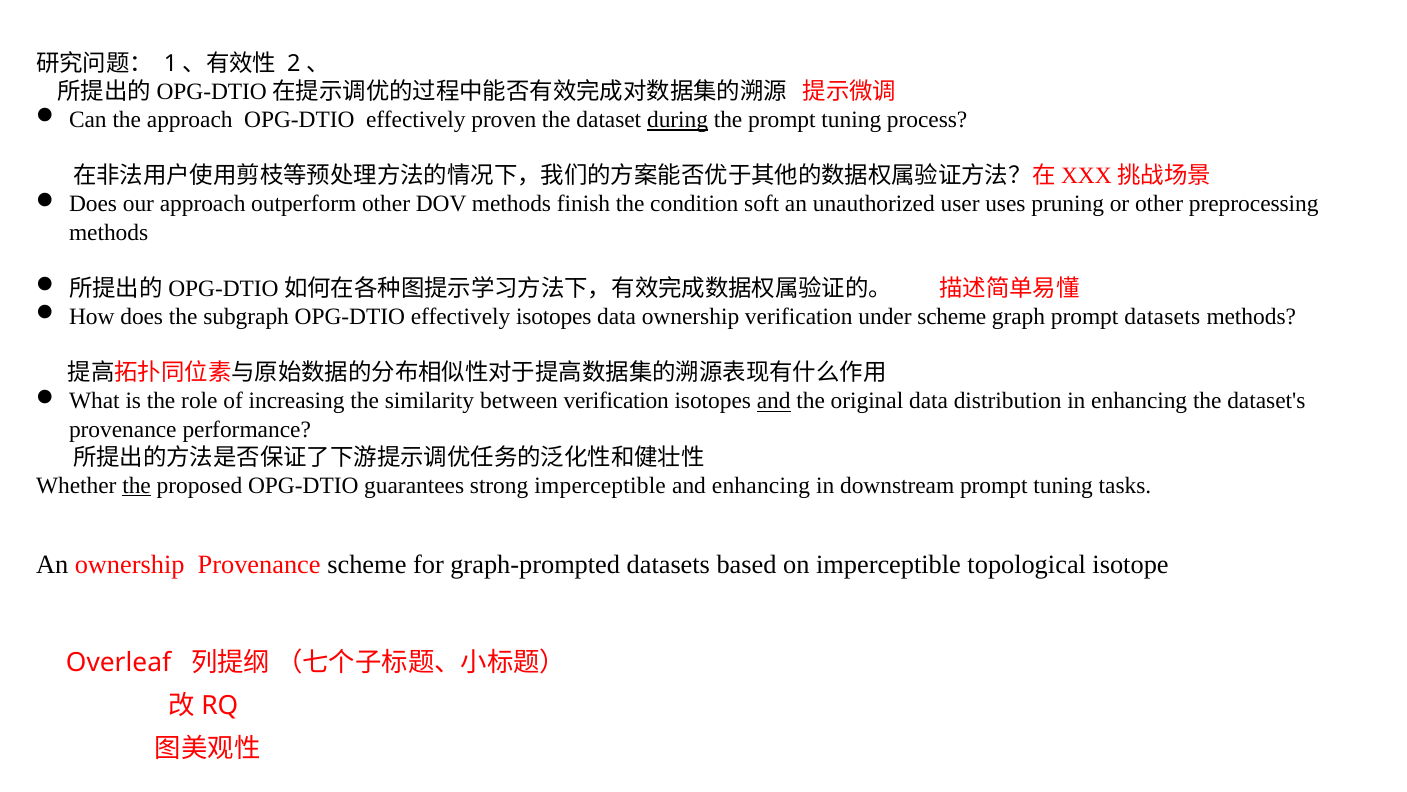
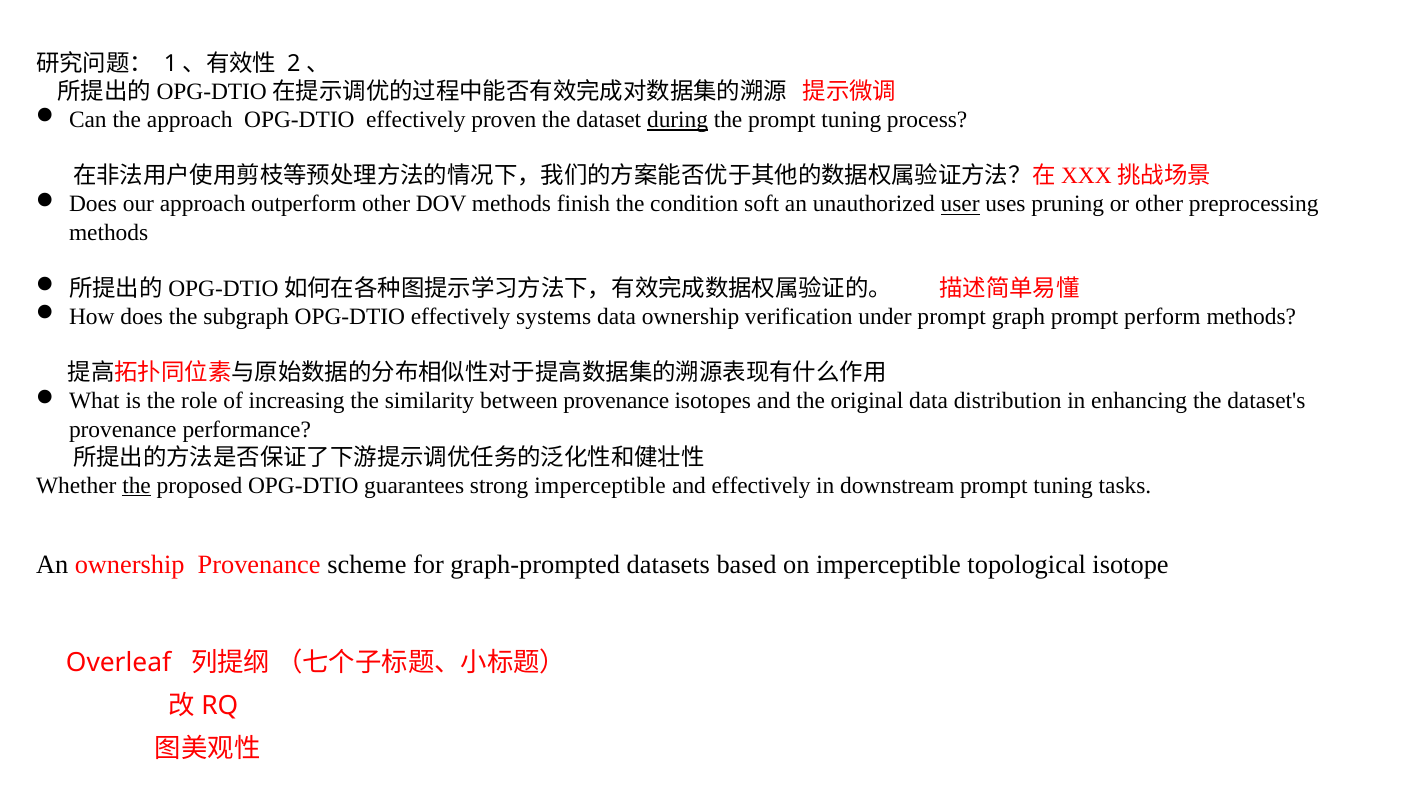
user underline: none -> present
effectively isotopes: isotopes -> systems
under scheme: scheme -> prompt
prompt datasets: datasets -> perform
between verification: verification -> provenance
and at (774, 401) underline: present -> none
and enhancing: enhancing -> effectively
